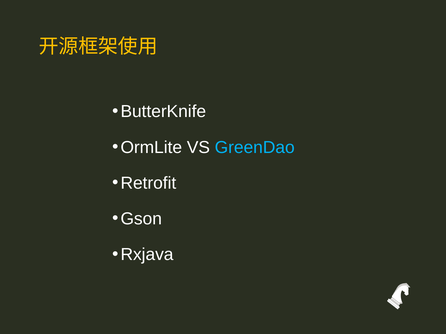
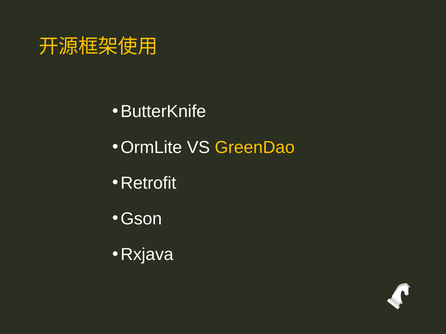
GreenDao colour: light blue -> yellow
